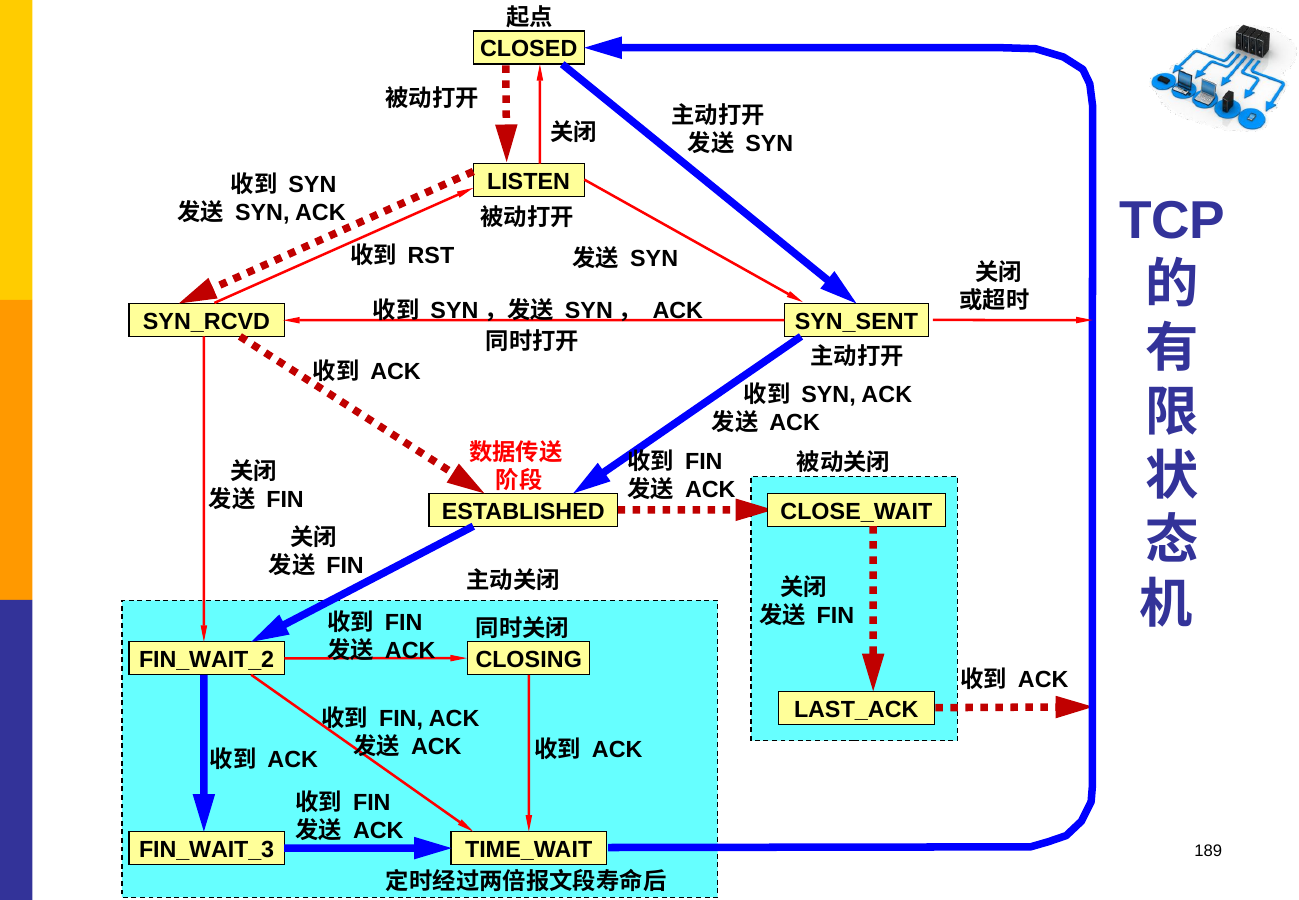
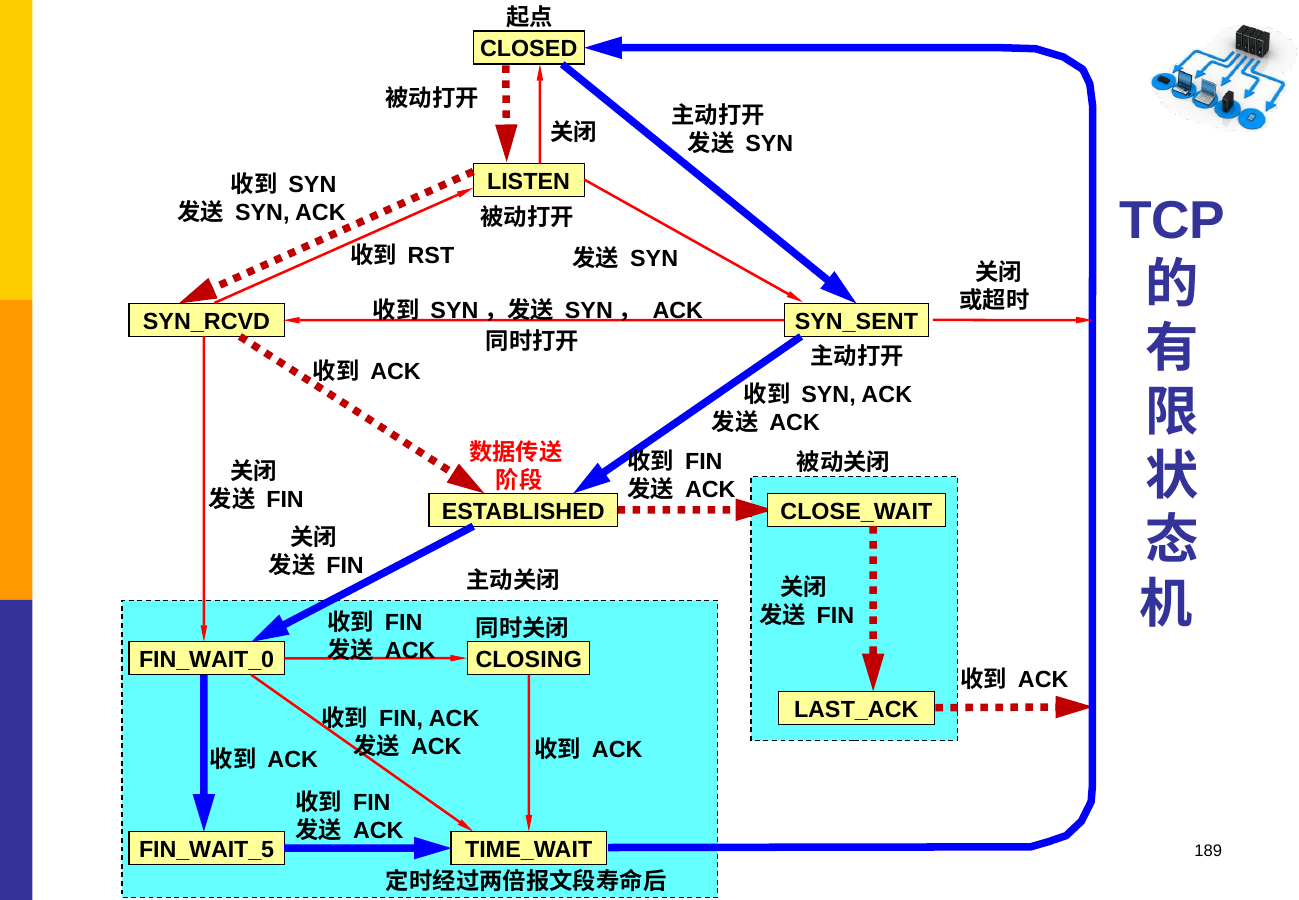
FIN_WAIT_2: FIN_WAIT_2 -> FIN_WAIT_0
FIN_WAIT_3: FIN_WAIT_3 -> FIN_WAIT_5
